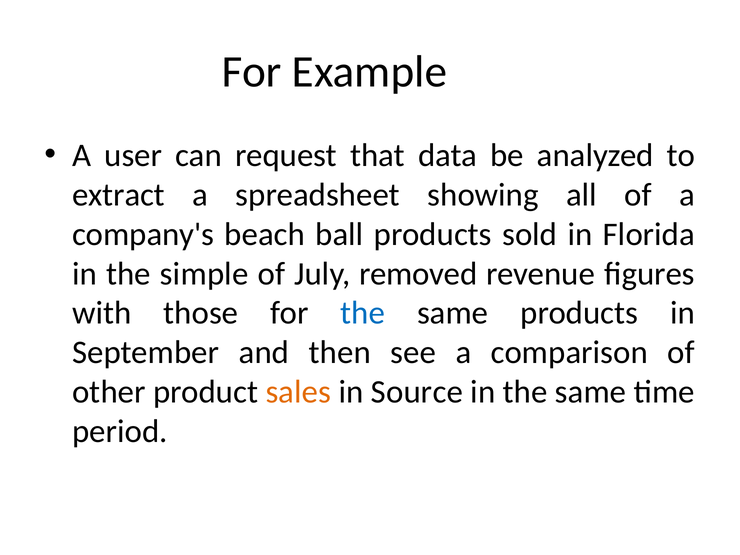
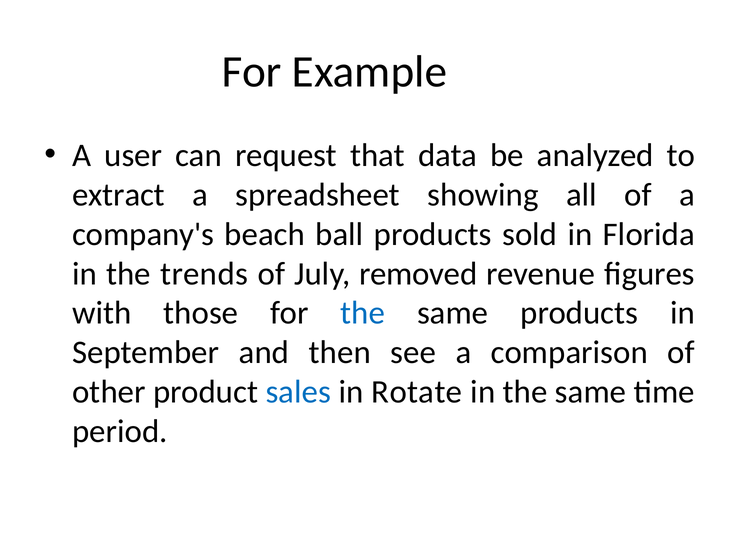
simple: simple -> trends
sales colour: orange -> blue
Source: Source -> Rotate
